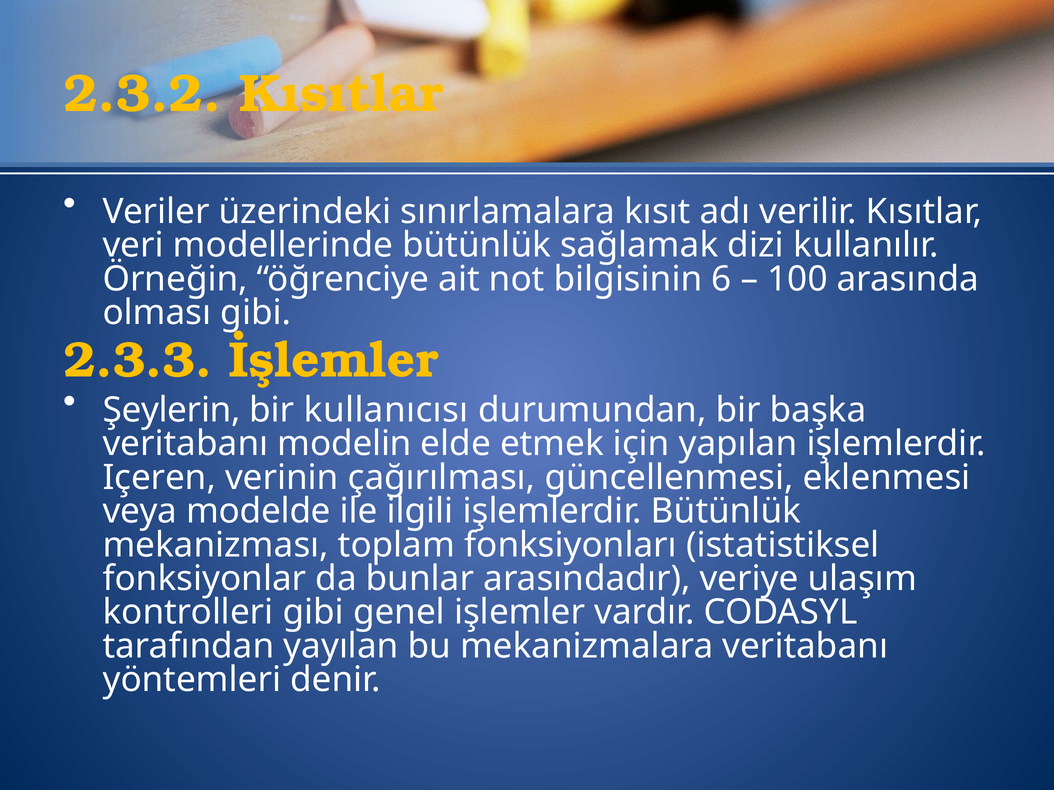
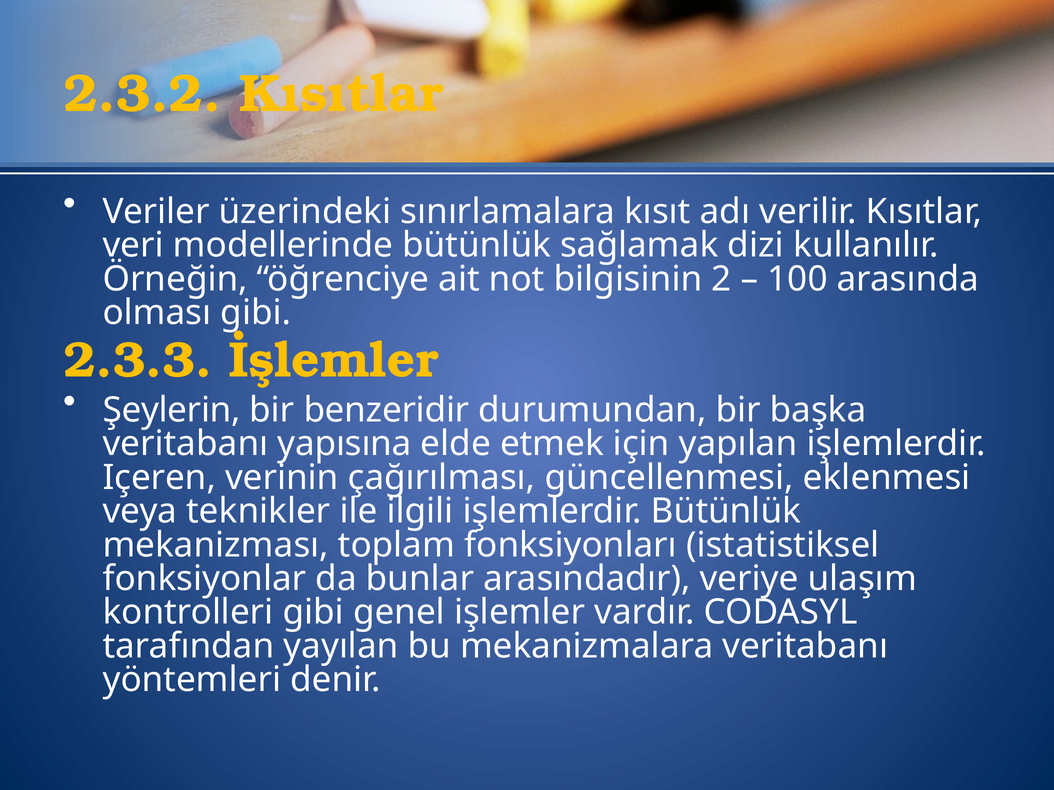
6: 6 -> 2
kullanıcısı: kullanıcısı -> benzeridir
modelin: modelin -> yapısına
modelde: modelde -> teknikler
